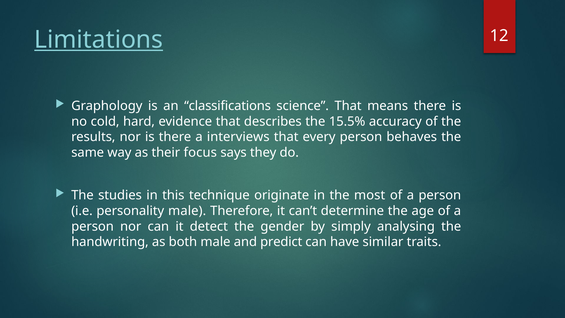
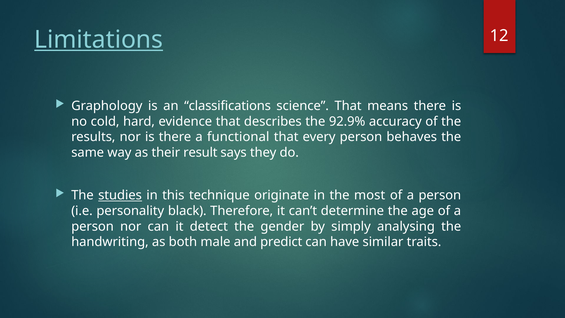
15.5%: 15.5% -> 92.9%
interviews: interviews -> functional
focus: focus -> result
studies underline: none -> present
personality male: male -> black
